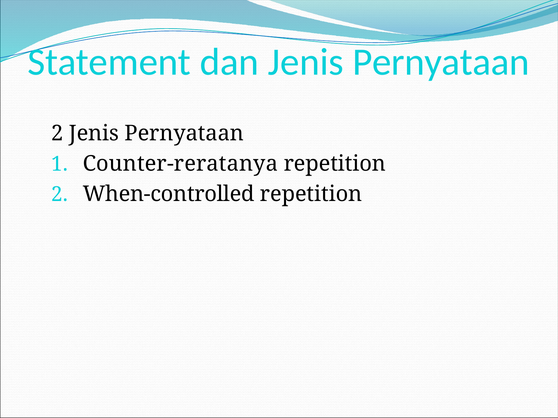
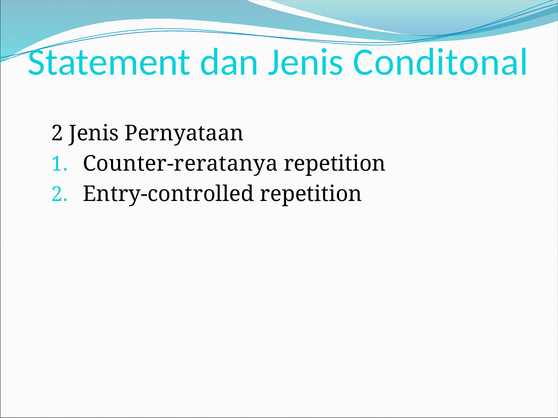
dan Jenis Pernyataan: Pernyataan -> Conditonal
When-controlled: When-controlled -> Entry-controlled
